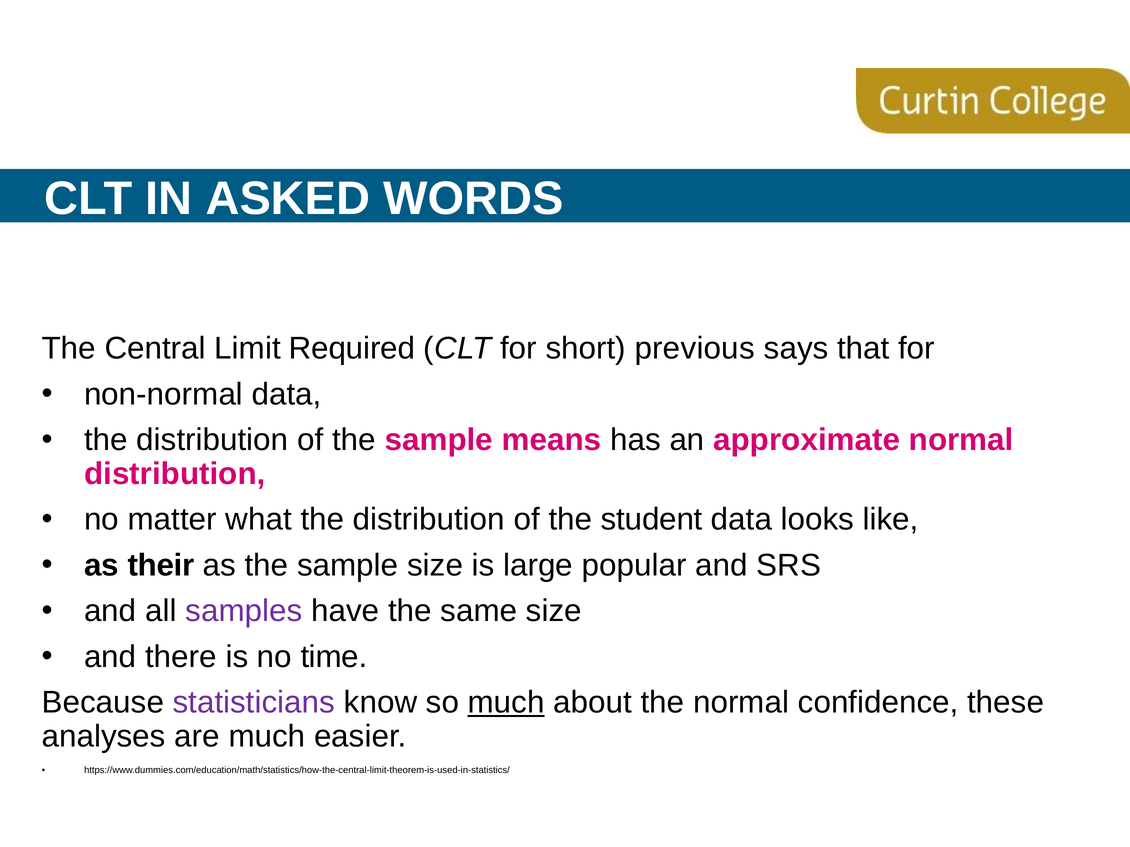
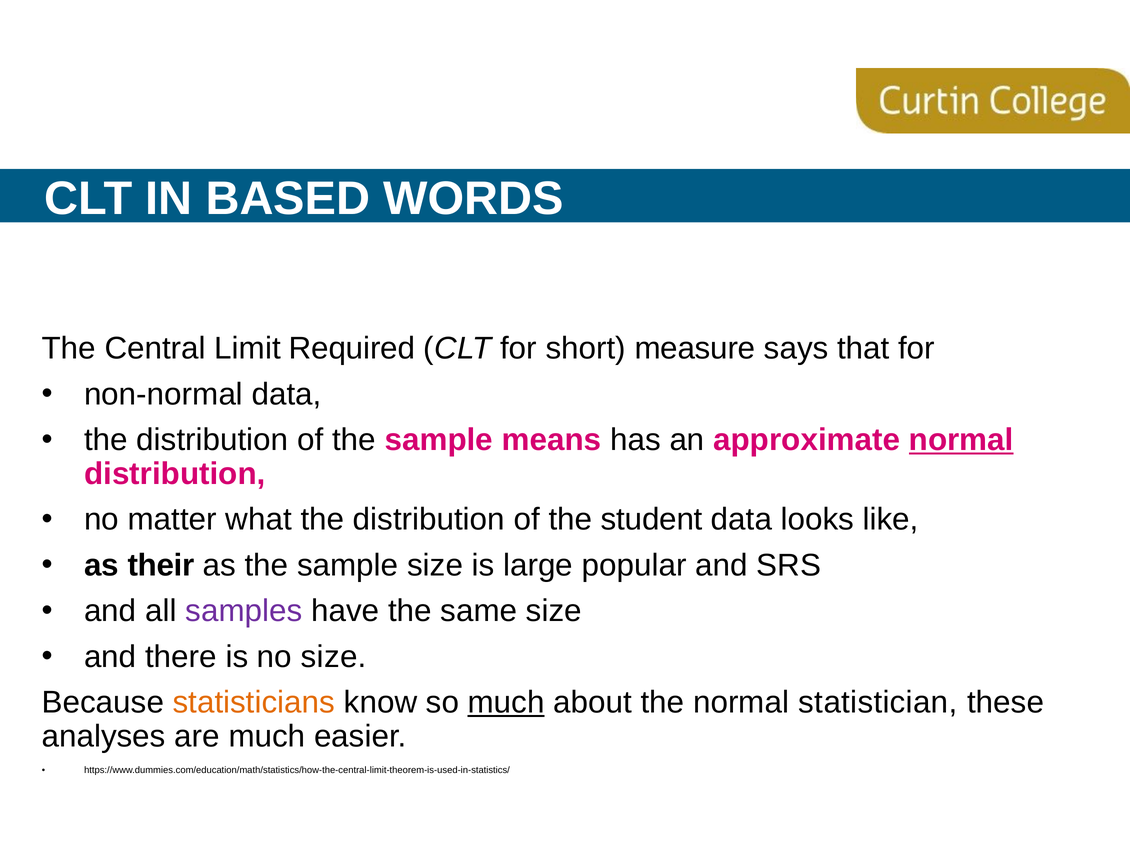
ASKED: ASKED -> BASED
previous: previous -> measure
normal at (961, 440) underline: none -> present
no time: time -> size
statisticians colour: purple -> orange
confidence: confidence -> statistician
